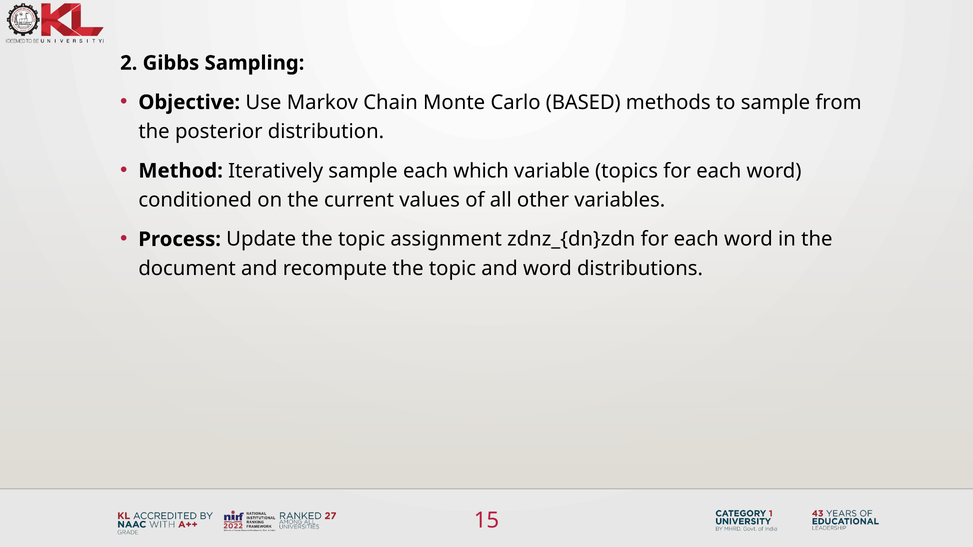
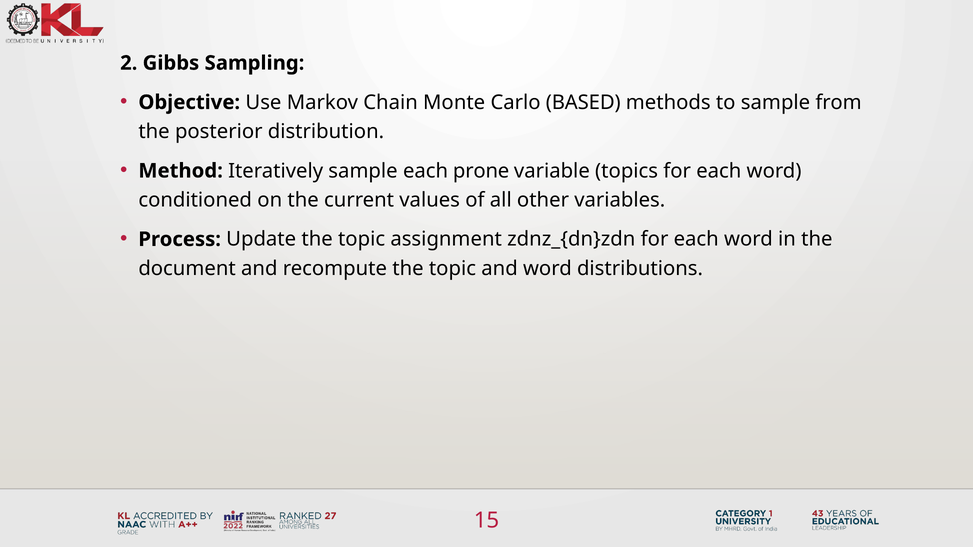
which: which -> prone
